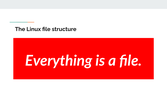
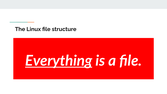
Everything underline: none -> present
